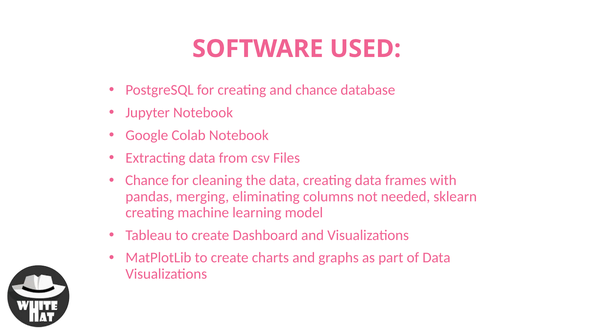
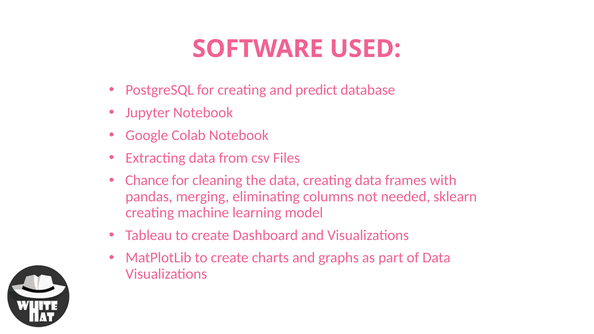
and chance: chance -> predict
